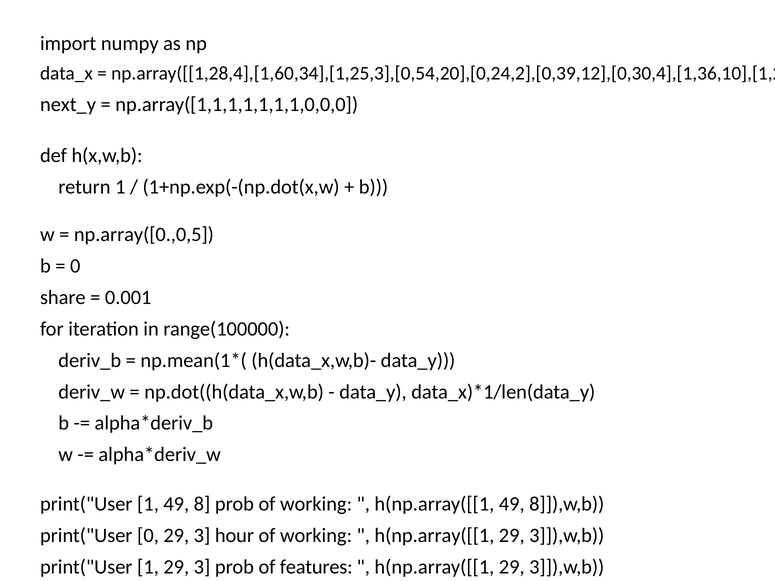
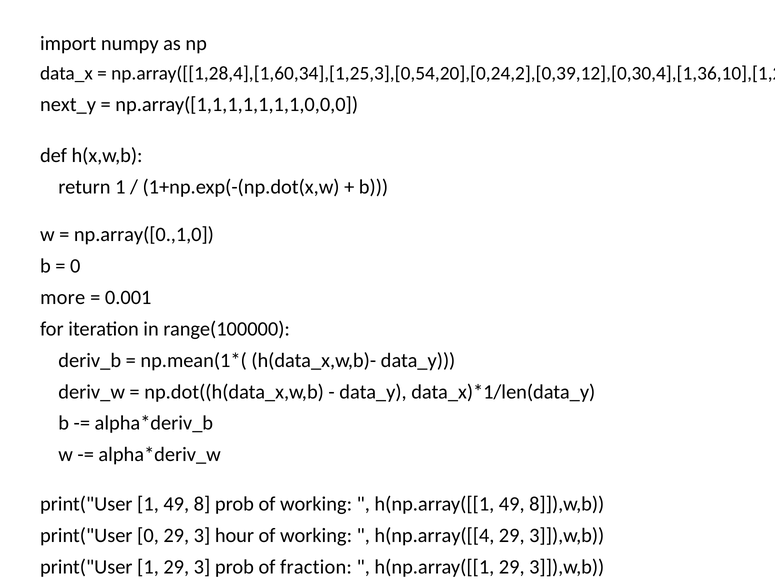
np.array([0.,0,5: np.array([0.,0,5 -> np.array([0.,1,0
share: share -> more
h(np.array([[1 at (434, 536): h(np.array([[1 -> h(np.array([[4
features: features -> fraction
